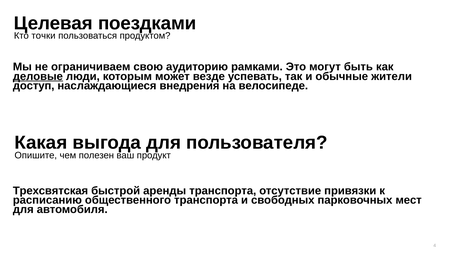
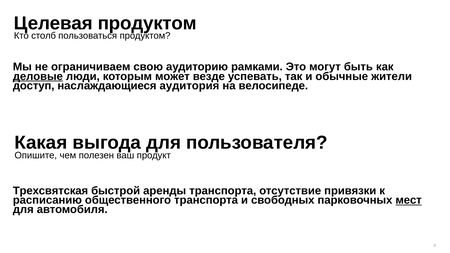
Целевая поездками: поездками -> продуктом
точки: точки -> столб
внедрения: внедрения -> аудитория
мест underline: none -> present
